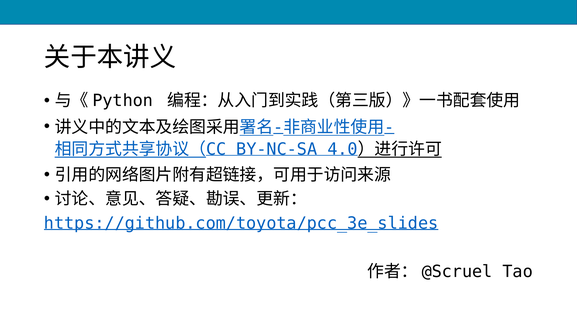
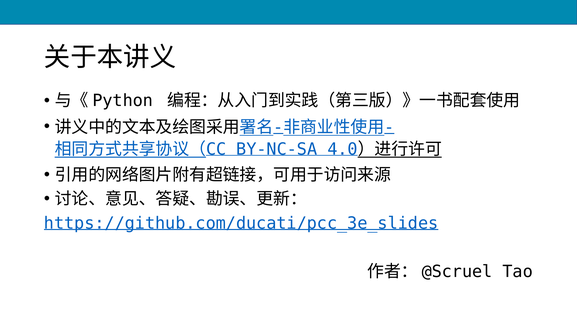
https://github.com/toyota/pcc_3e_slides: https://github.com/toyota/pcc_3e_slides -> https://github.com/ducati/pcc_3e_slides
